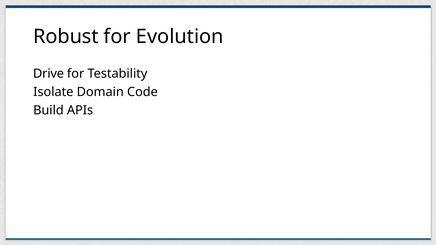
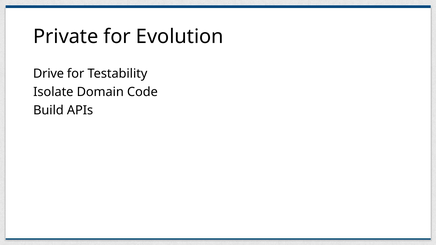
Robust: Robust -> Private
